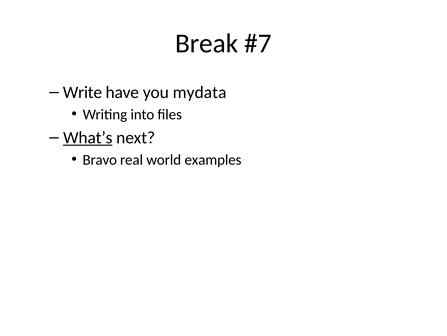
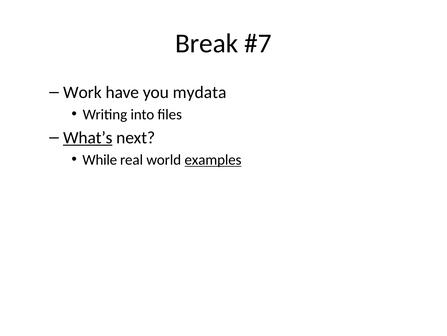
Write: Write -> Work
Bravo: Bravo -> While
examples underline: none -> present
